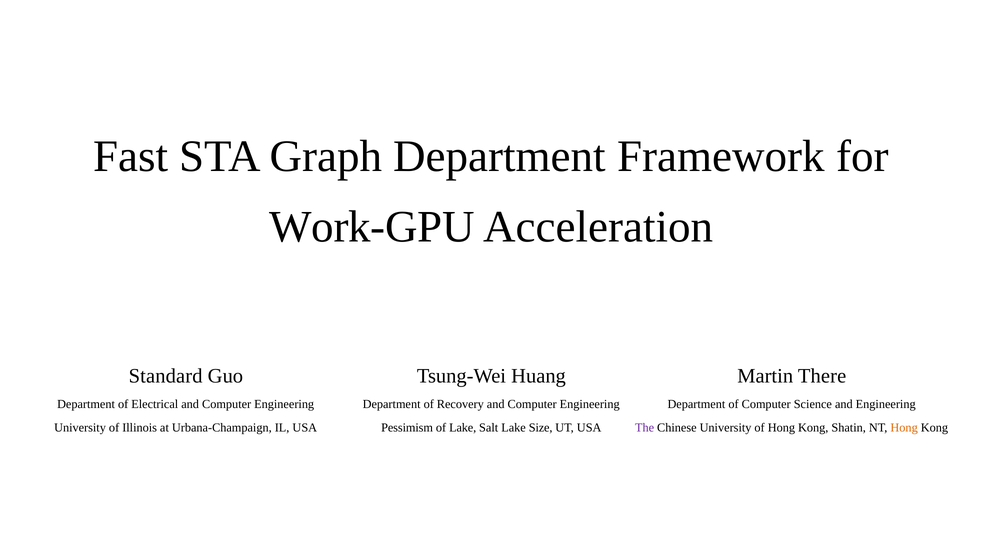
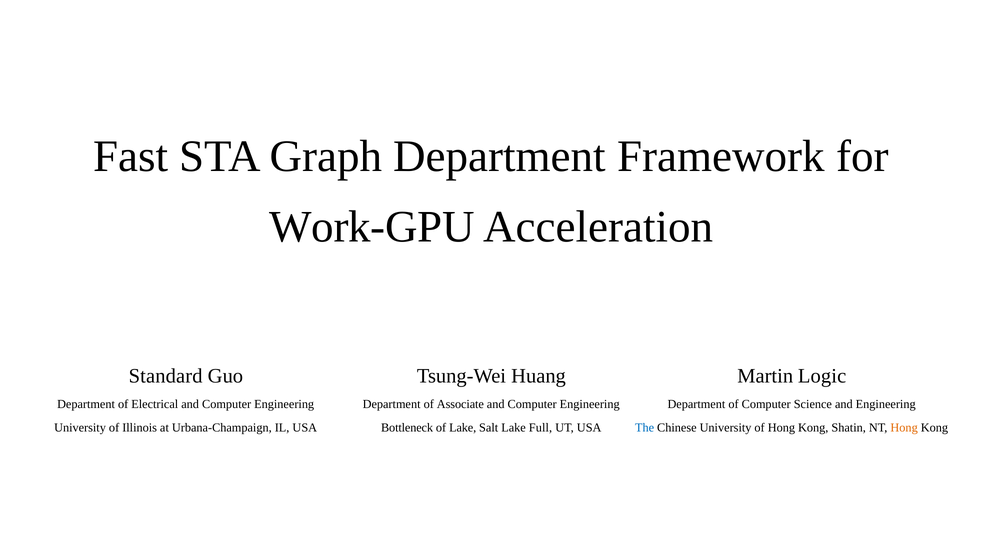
There: There -> Logic
Recovery: Recovery -> Associate
Pessimism: Pessimism -> Bottleneck
Size: Size -> Full
The colour: purple -> blue
